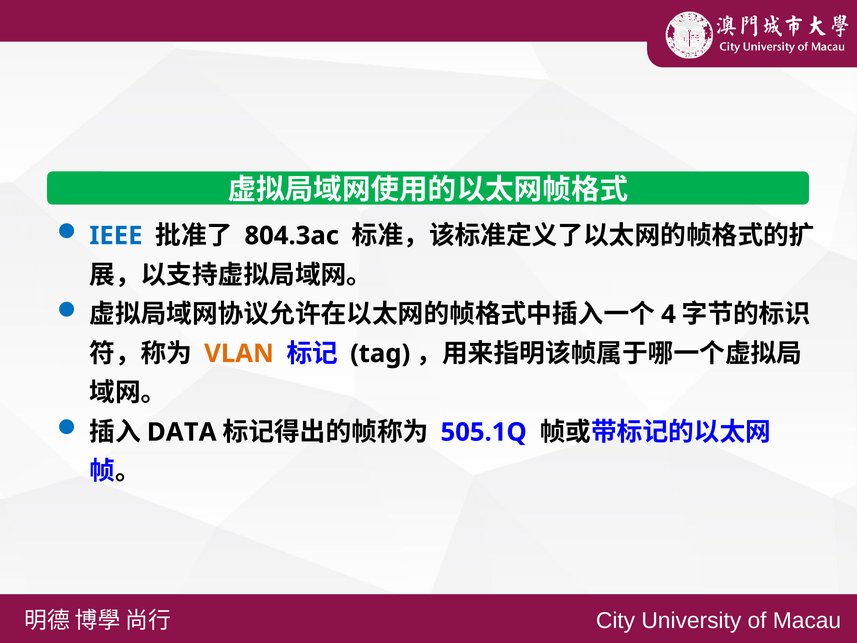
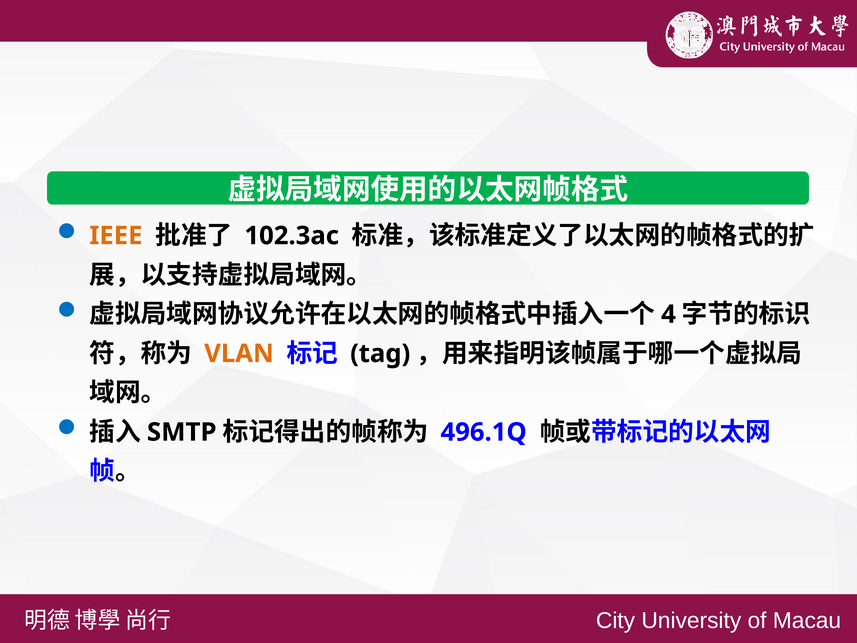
IEEE colour: blue -> orange
804.3ac: 804.3ac -> 102.3ac
DATA: DATA -> SMTP
505.1Q: 505.1Q -> 496.1Q
